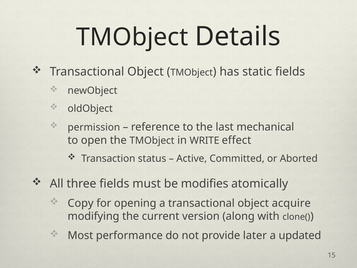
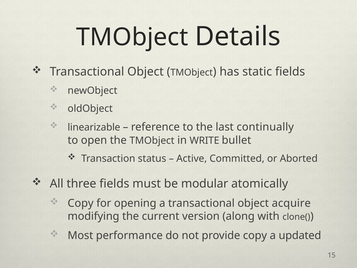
permission: permission -> linearizable
mechanical: mechanical -> continually
effect: effect -> bullet
modifies: modifies -> modular
provide later: later -> copy
